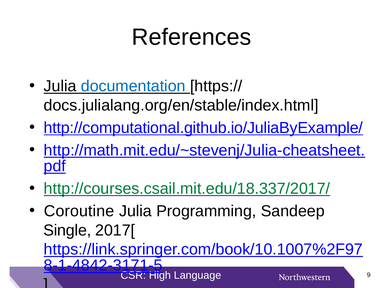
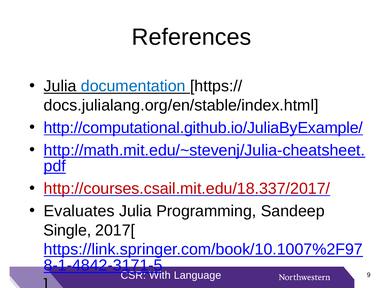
http://courses.csail.mit.edu/18.337/2017/ colour: green -> red
Coroutine: Coroutine -> Evaluates
High: High -> With
